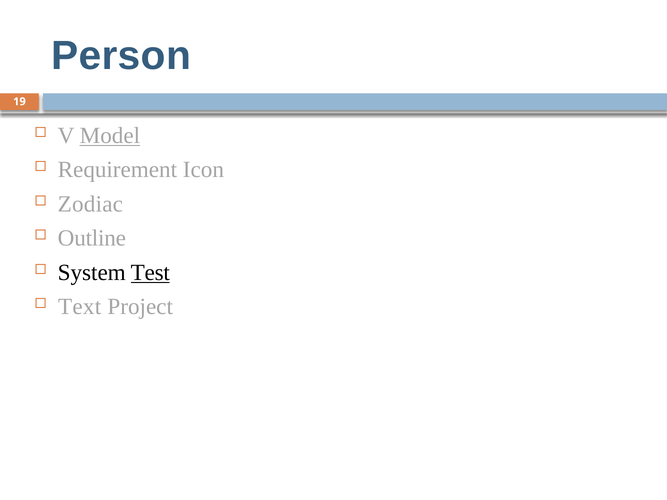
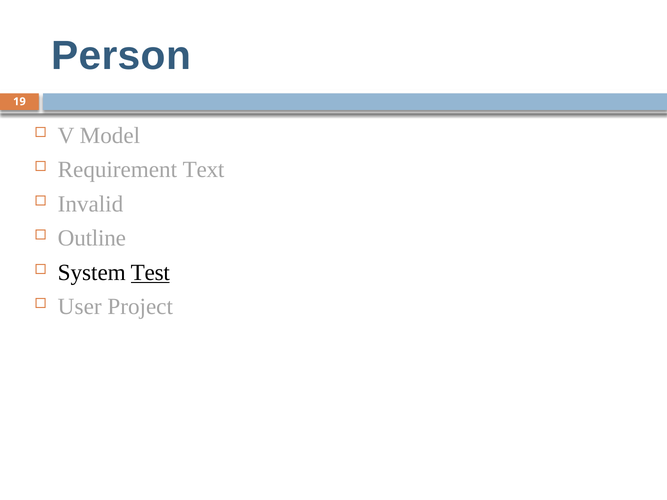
Model underline: present -> none
Icon: Icon -> Text
Zodiac: Zodiac -> Invalid
Text: Text -> User
